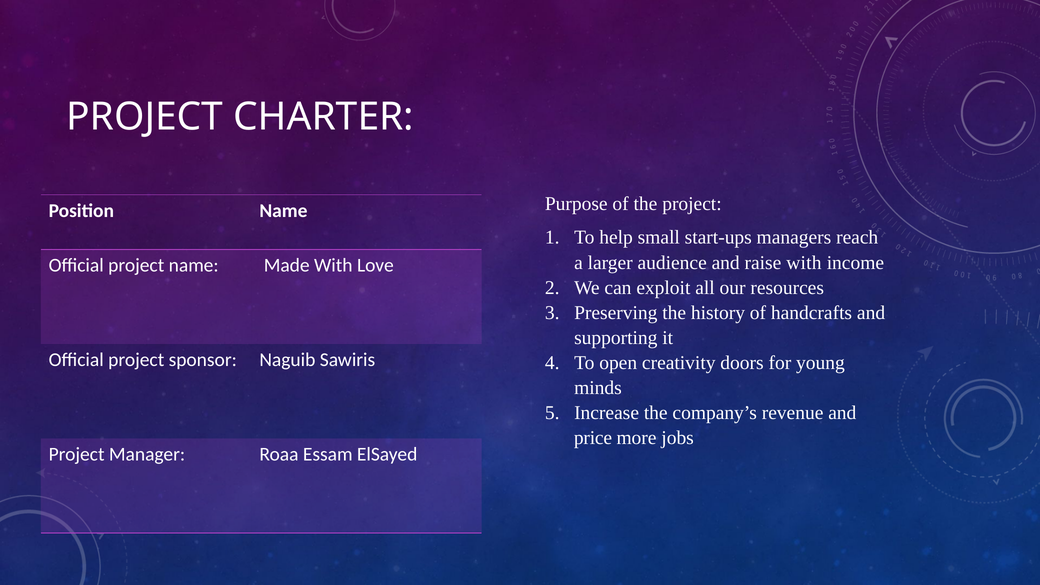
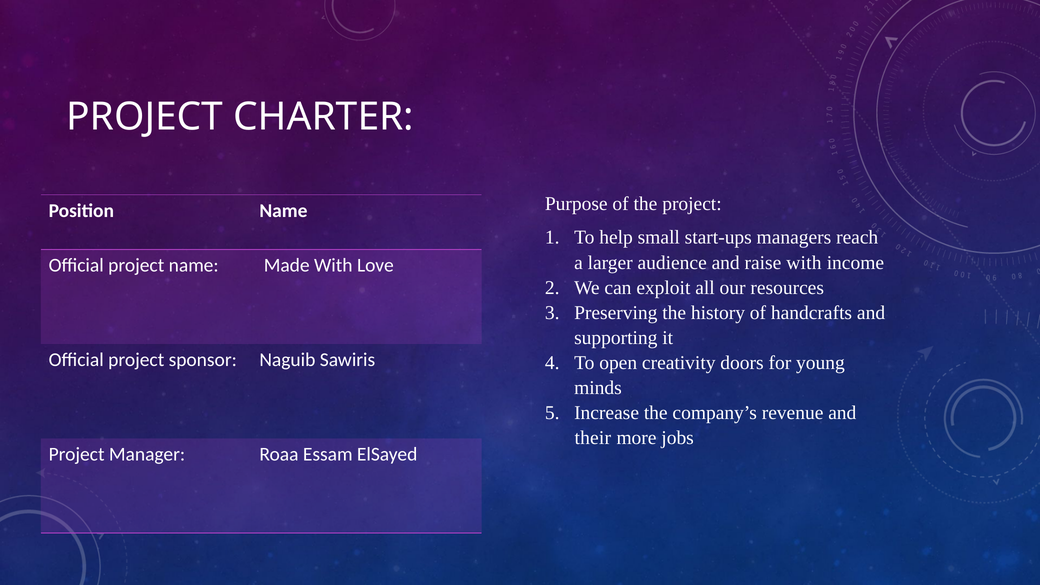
price: price -> their
